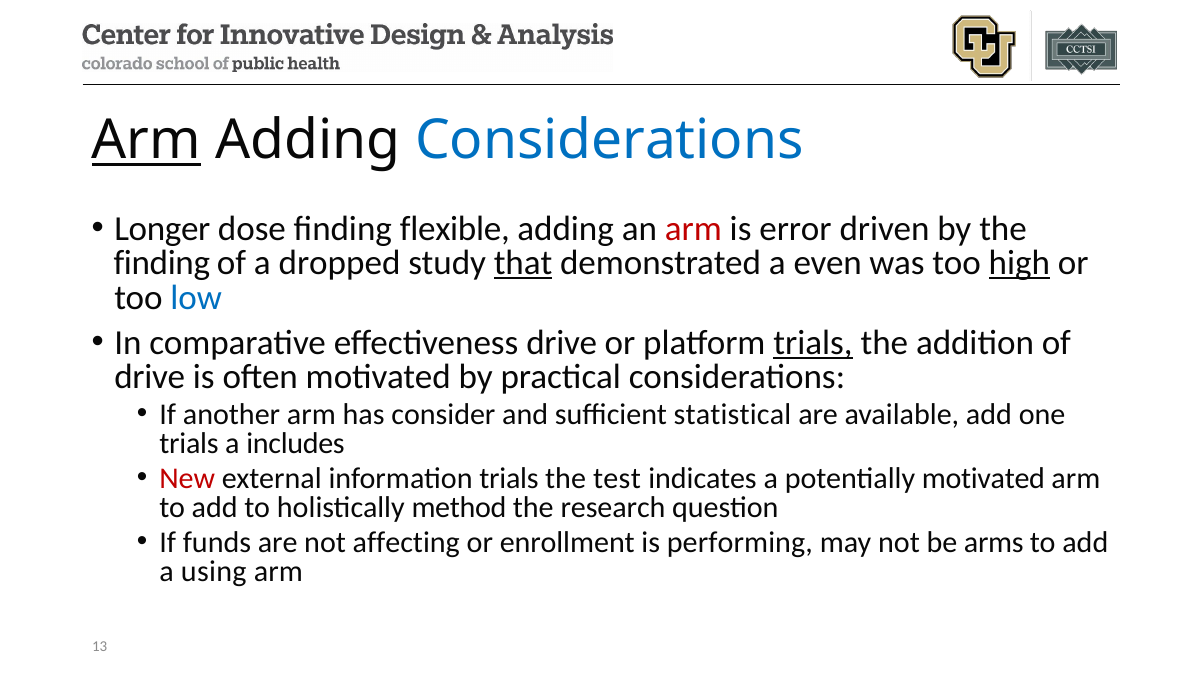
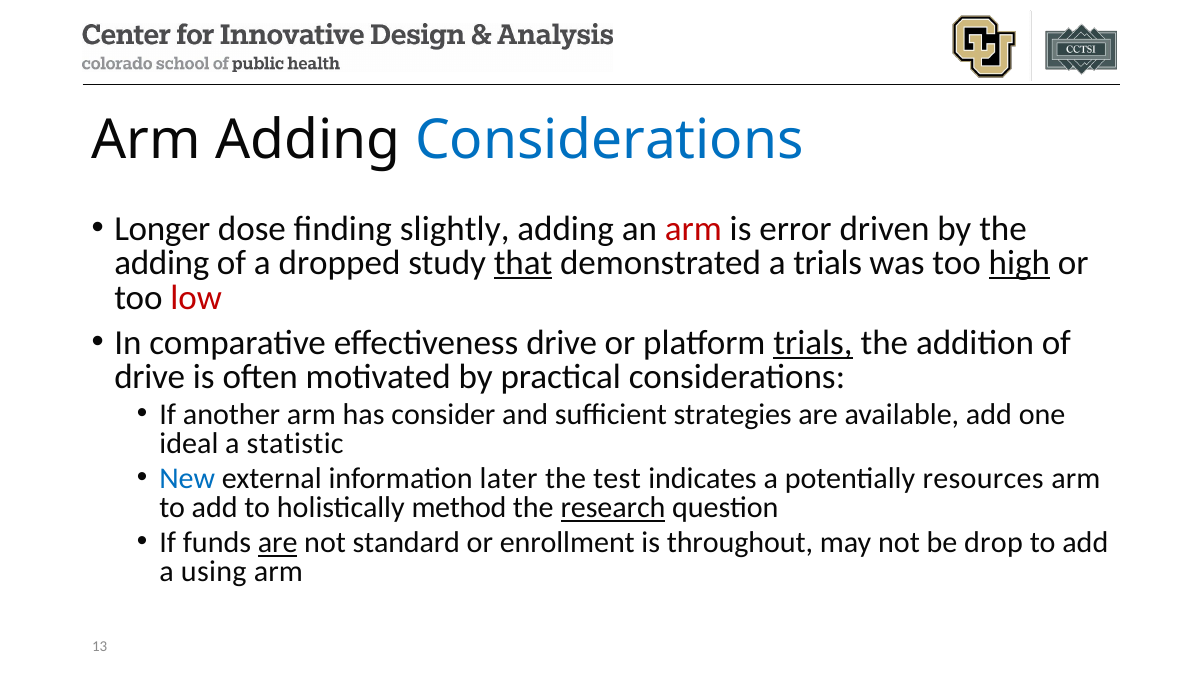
Arm at (146, 141) underline: present -> none
flexible: flexible -> slightly
finding at (162, 263): finding -> adding
a even: even -> trials
low colour: blue -> red
statistical: statistical -> strategies
trials at (189, 444): trials -> ideal
includes: includes -> statistic
New colour: red -> blue
information trials: trials -> later
potentially motivated: motivated -> resources
research underline: none -> present
are at (278, 542) underline: none -> present
affecting: affecting -> standard
performing: performing -> throughout
arms: arms -> drop
